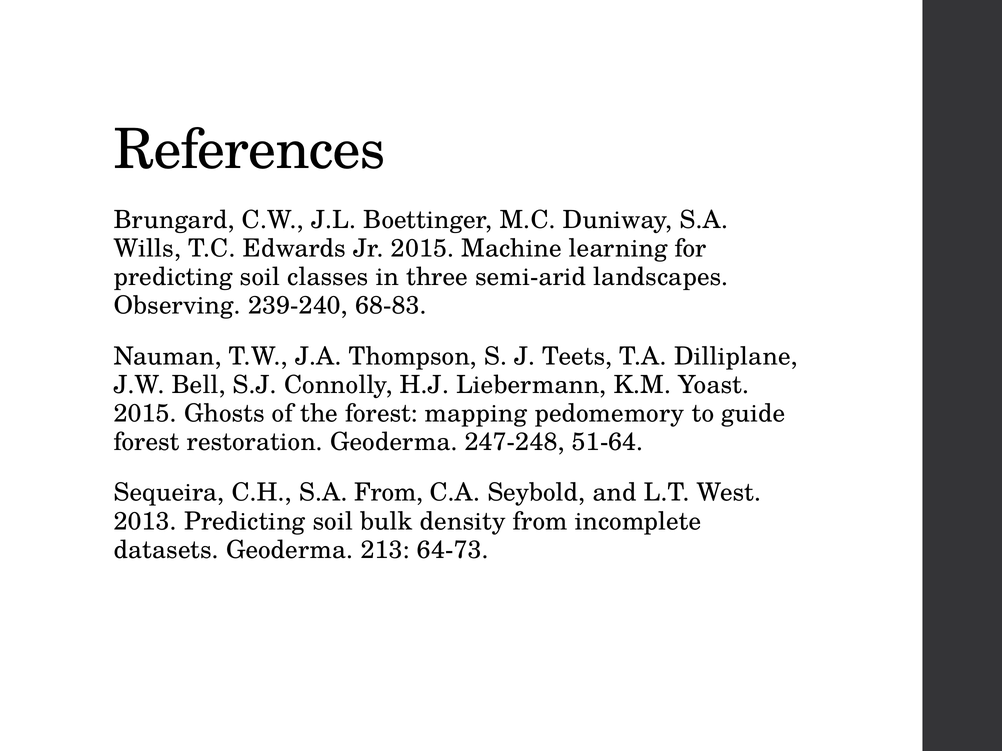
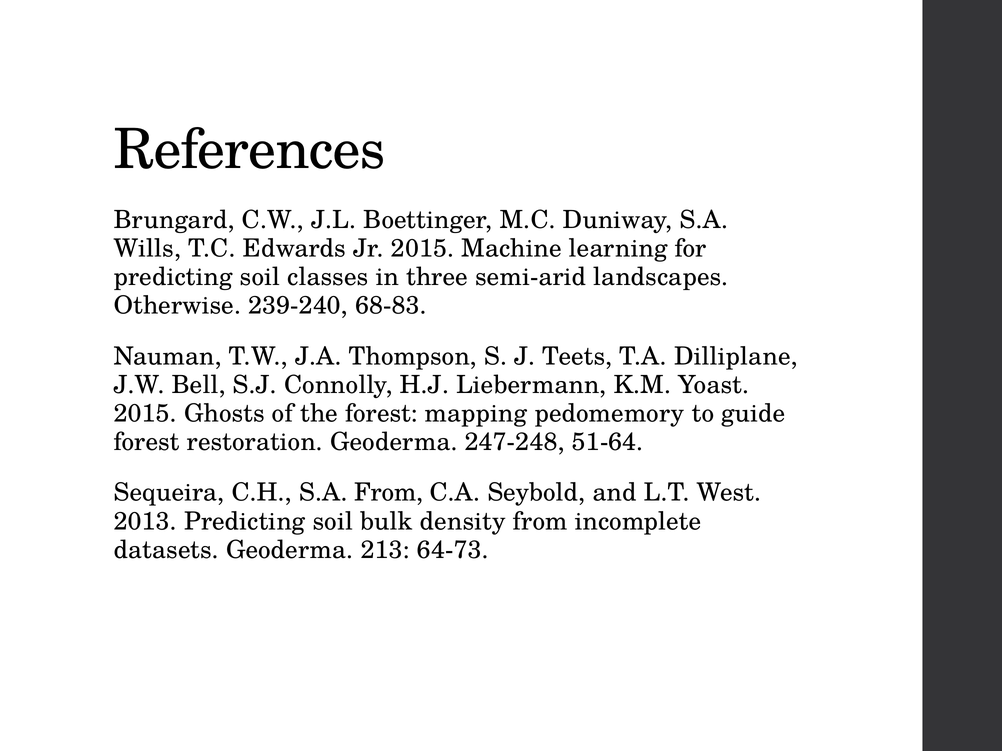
Observing: Observing -> Otherwise
